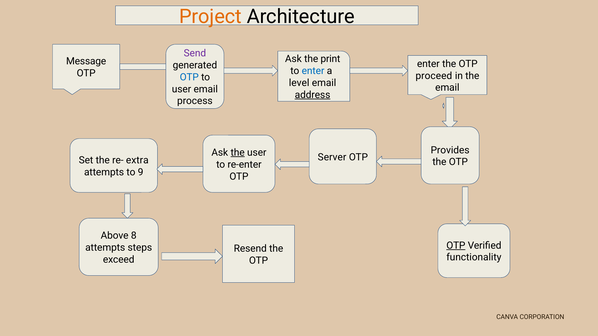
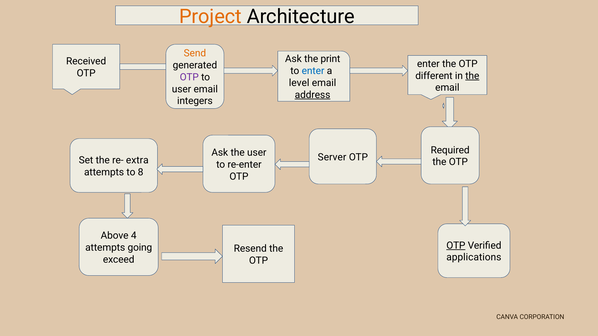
Send colour: purple -> orange
Message: Message -> Received
proceed: proceed -> different
the at (472, 76) underline: none -> present
OTP at (189, 77) colour: blue -> purple
process: process -> integers
Provides: Provides -> Required
the at (238, 153) underline: present -> none
9: 9 -> 8
8: 8 -> 4
steps: steps -> going
functionality: functionality -> applications
